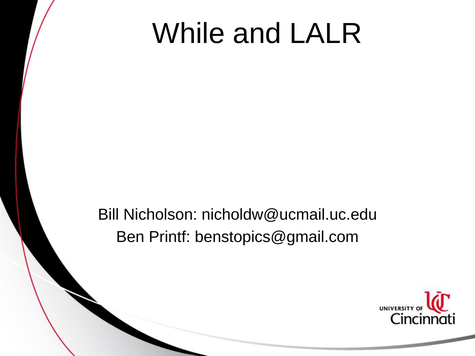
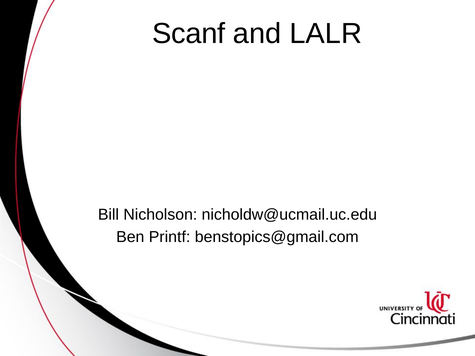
While: While -> Scanf
